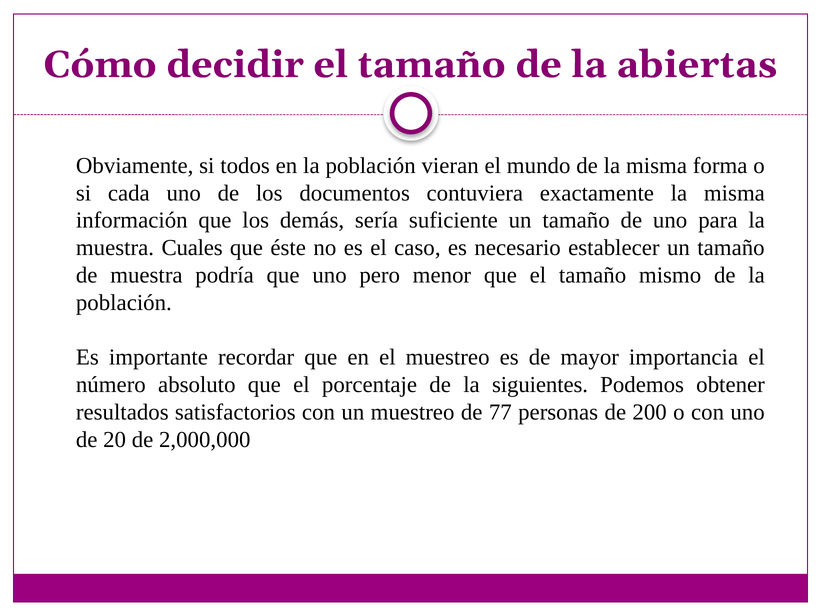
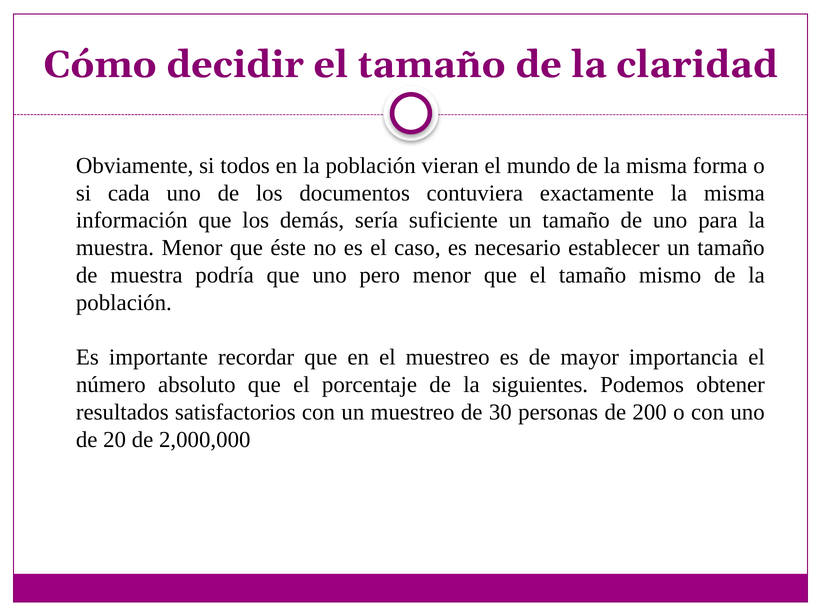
abiertas: abiertas -> claridad
muestra Cuales: Cuales -> Menor
77: 77 -> 30
